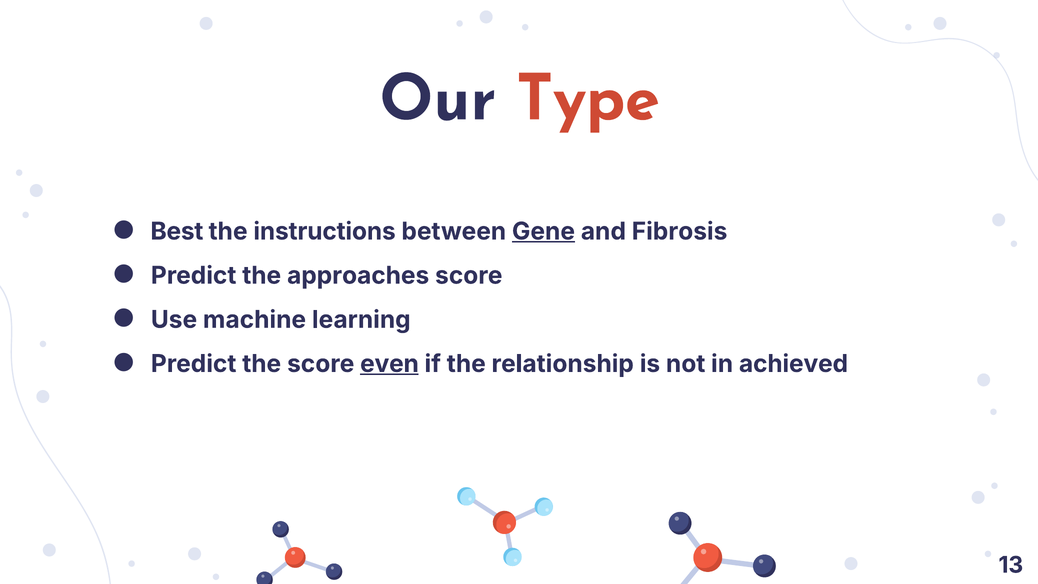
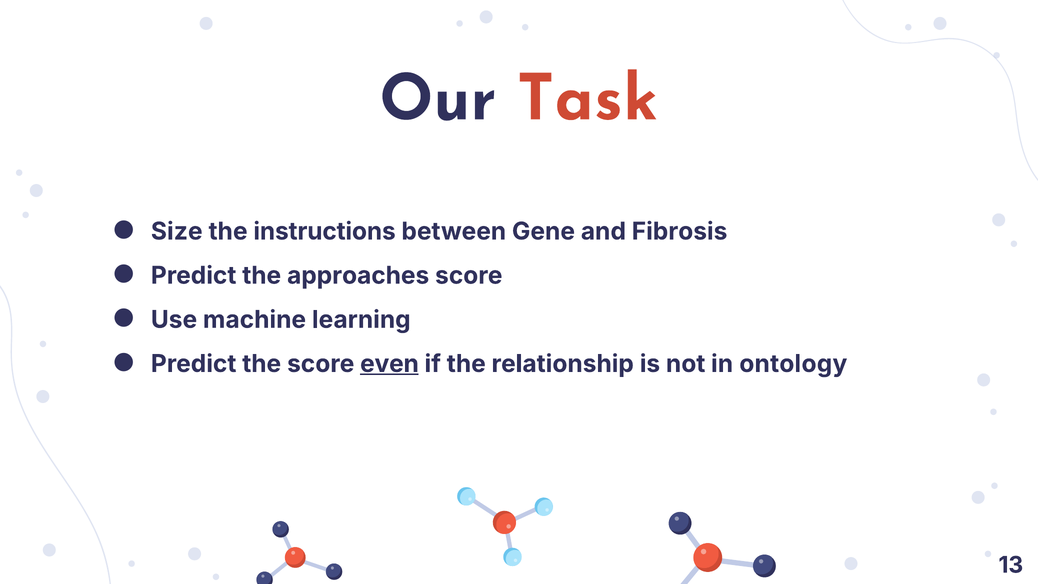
Type: Type -> Task
Best: Best -> Size
Gene underline: present -> none
achieved: achieved -> ontology
